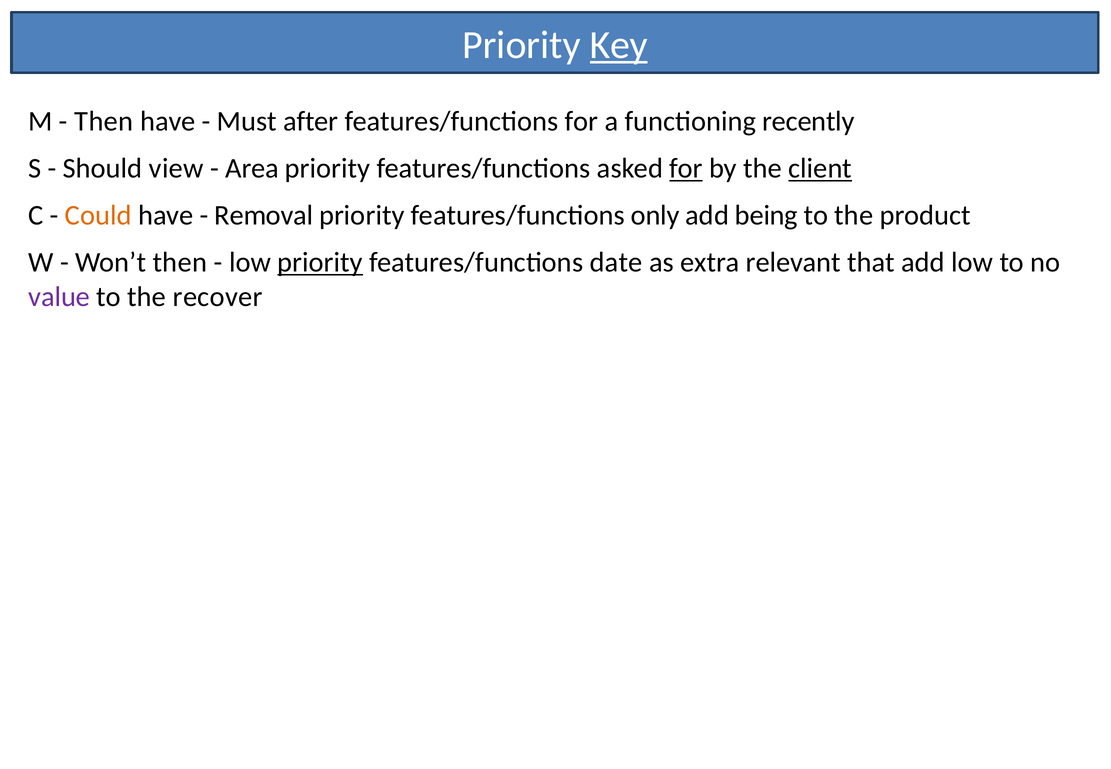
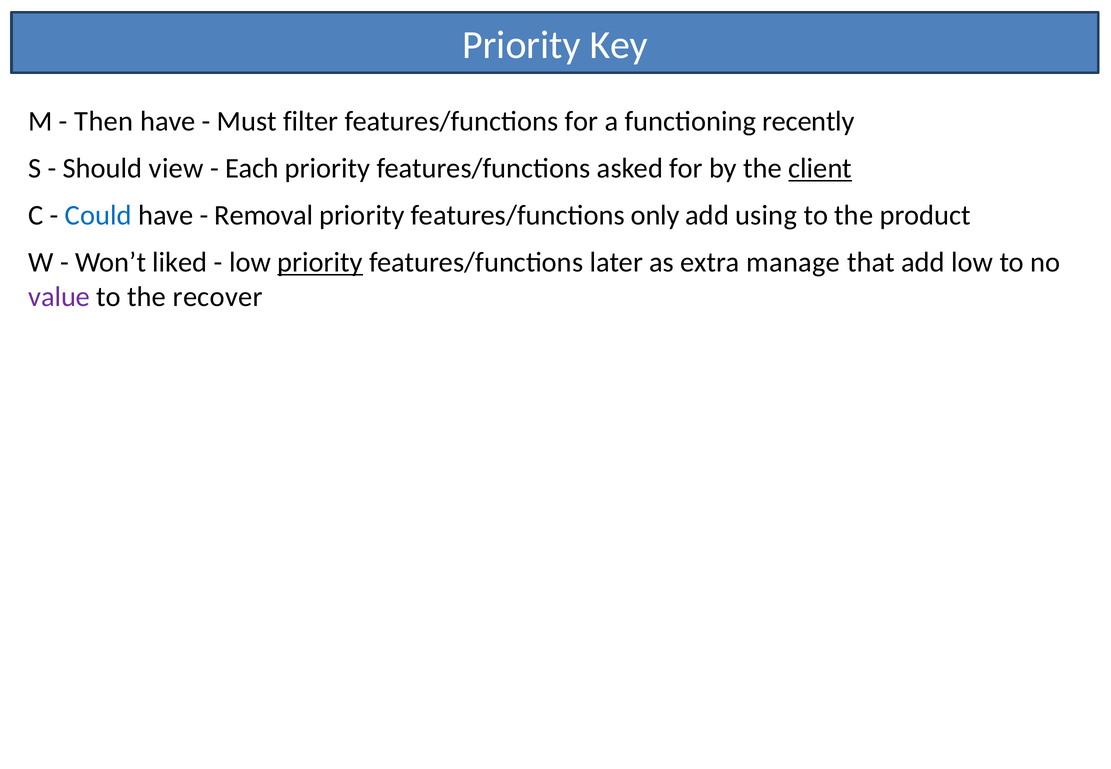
Key underline: present -> none
after: after -> filter
Area: Area -> Each
for at (686, 169) underline: present -> none
Could colour: orange -> blue
being: being -> using
Won’t then: then -> liked
date: date -> later
relevant: relevant -> manage
